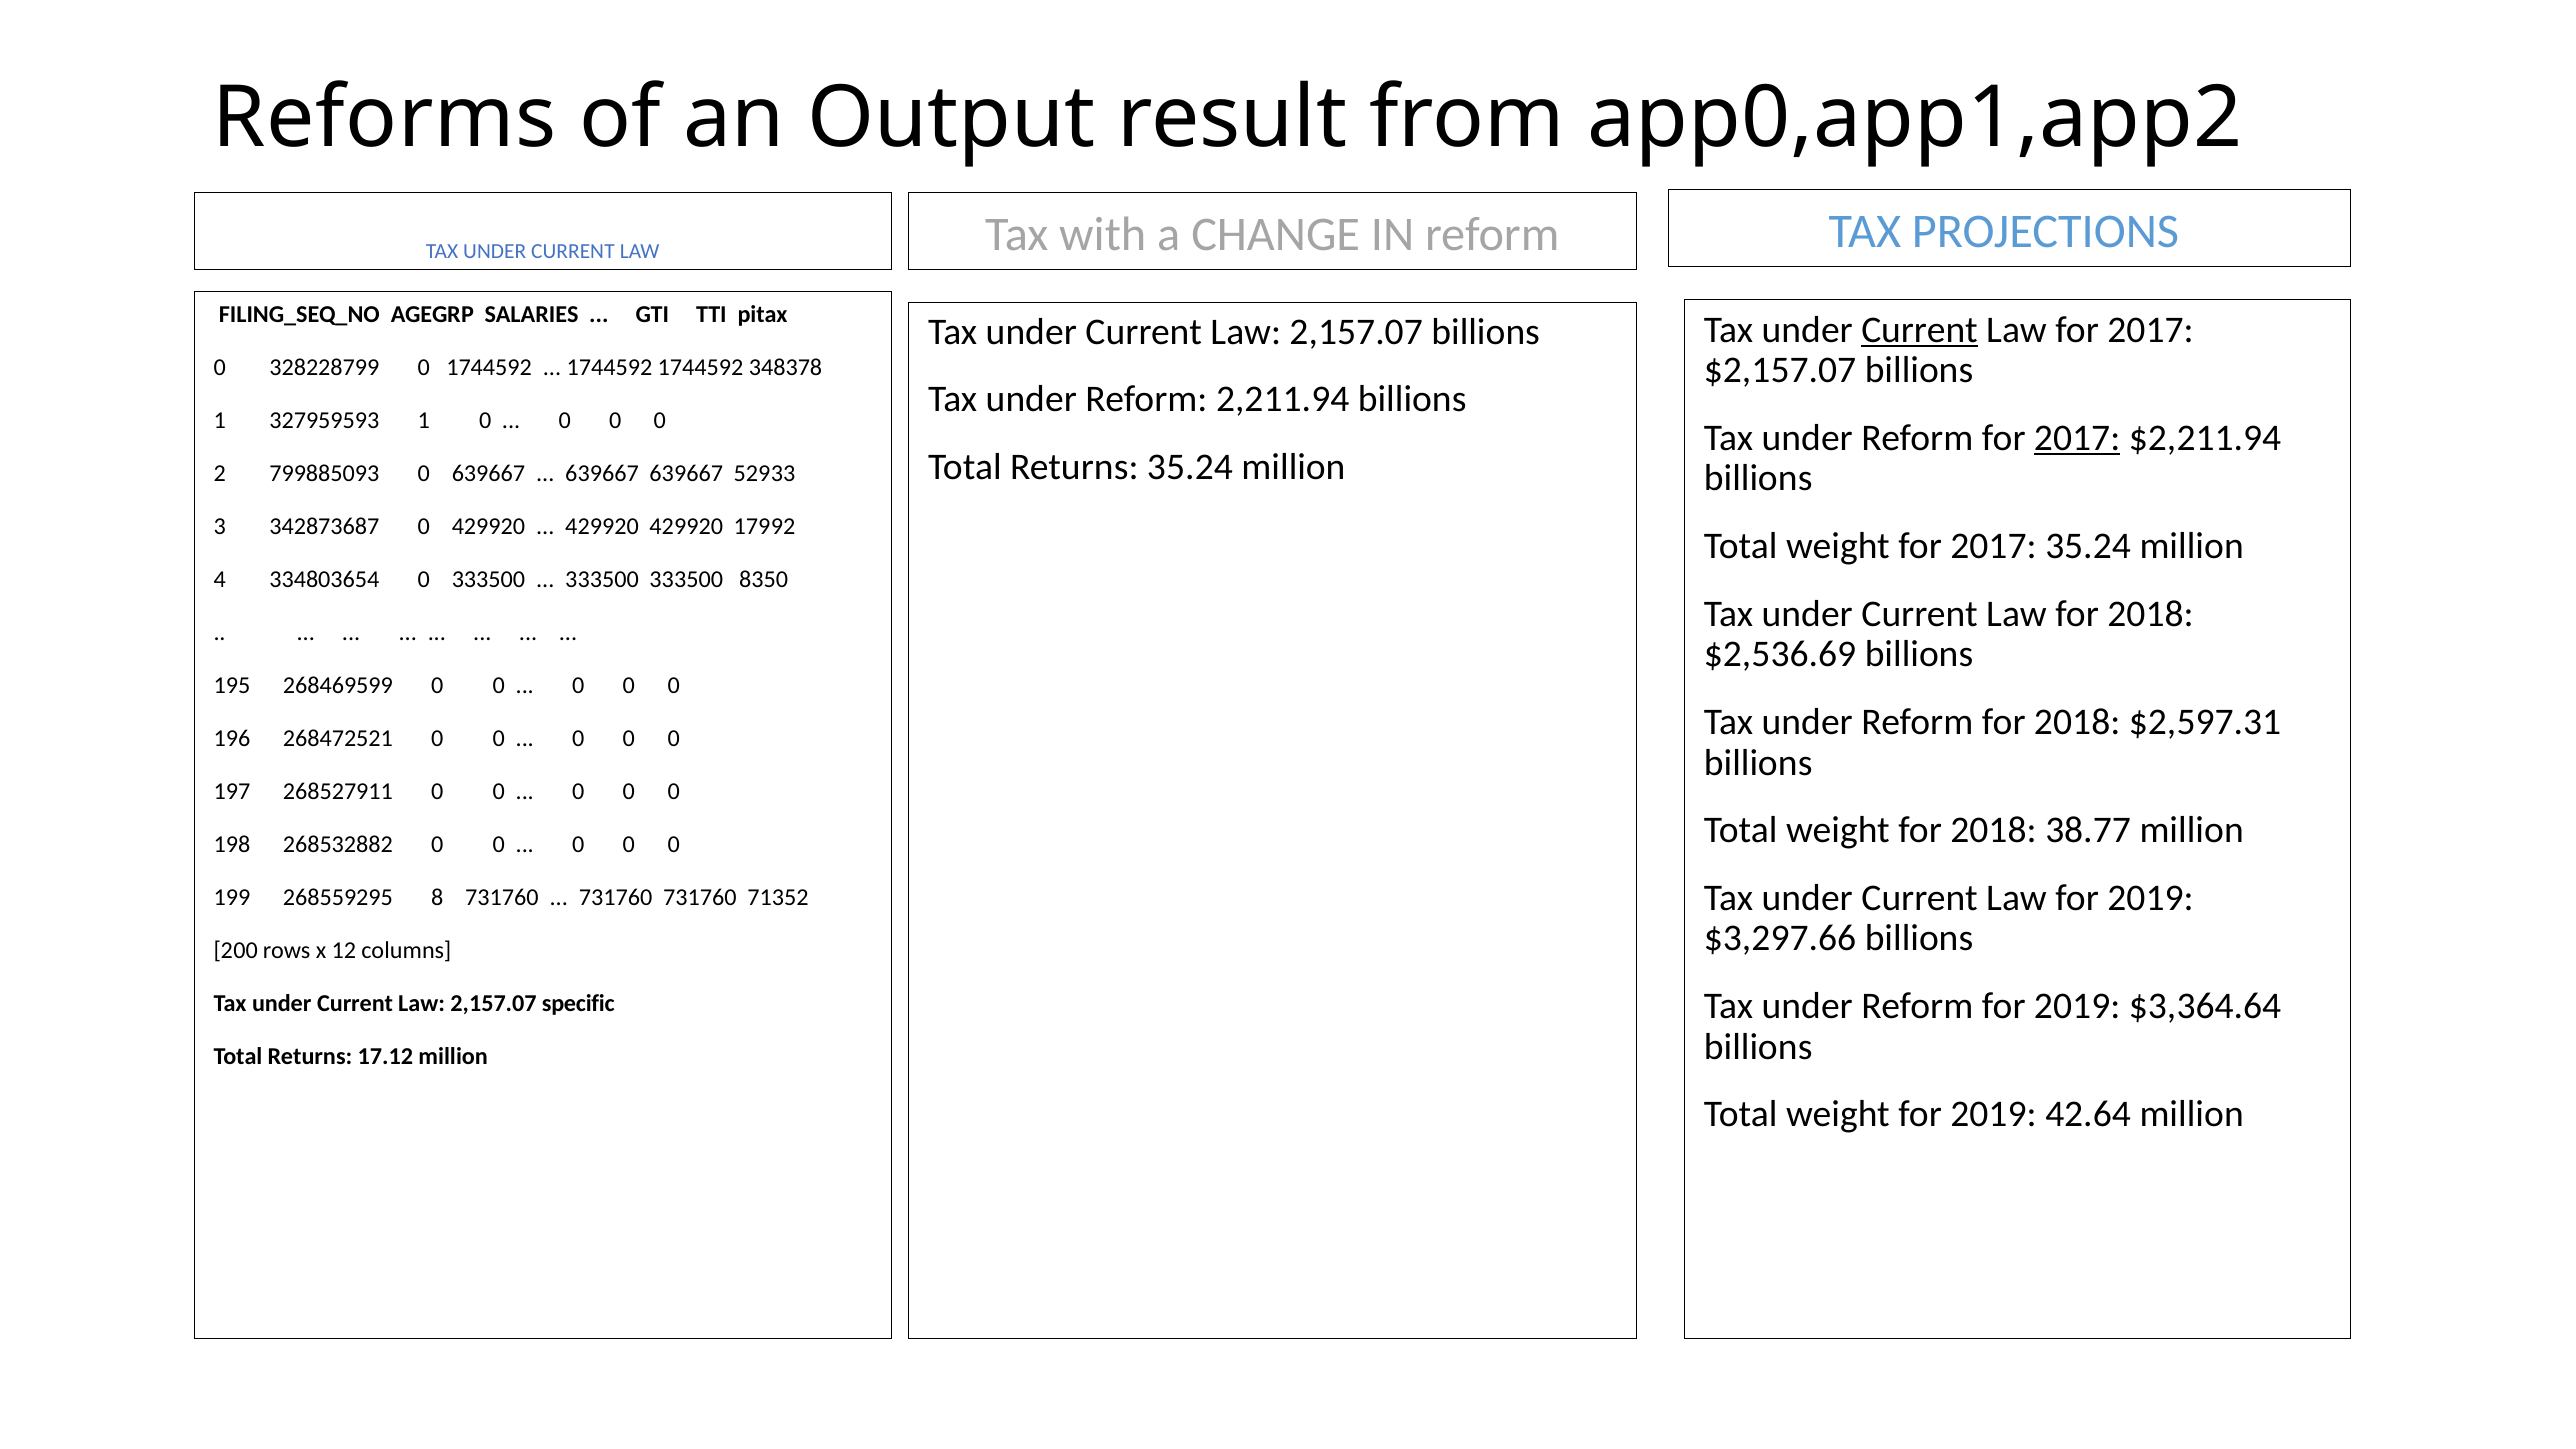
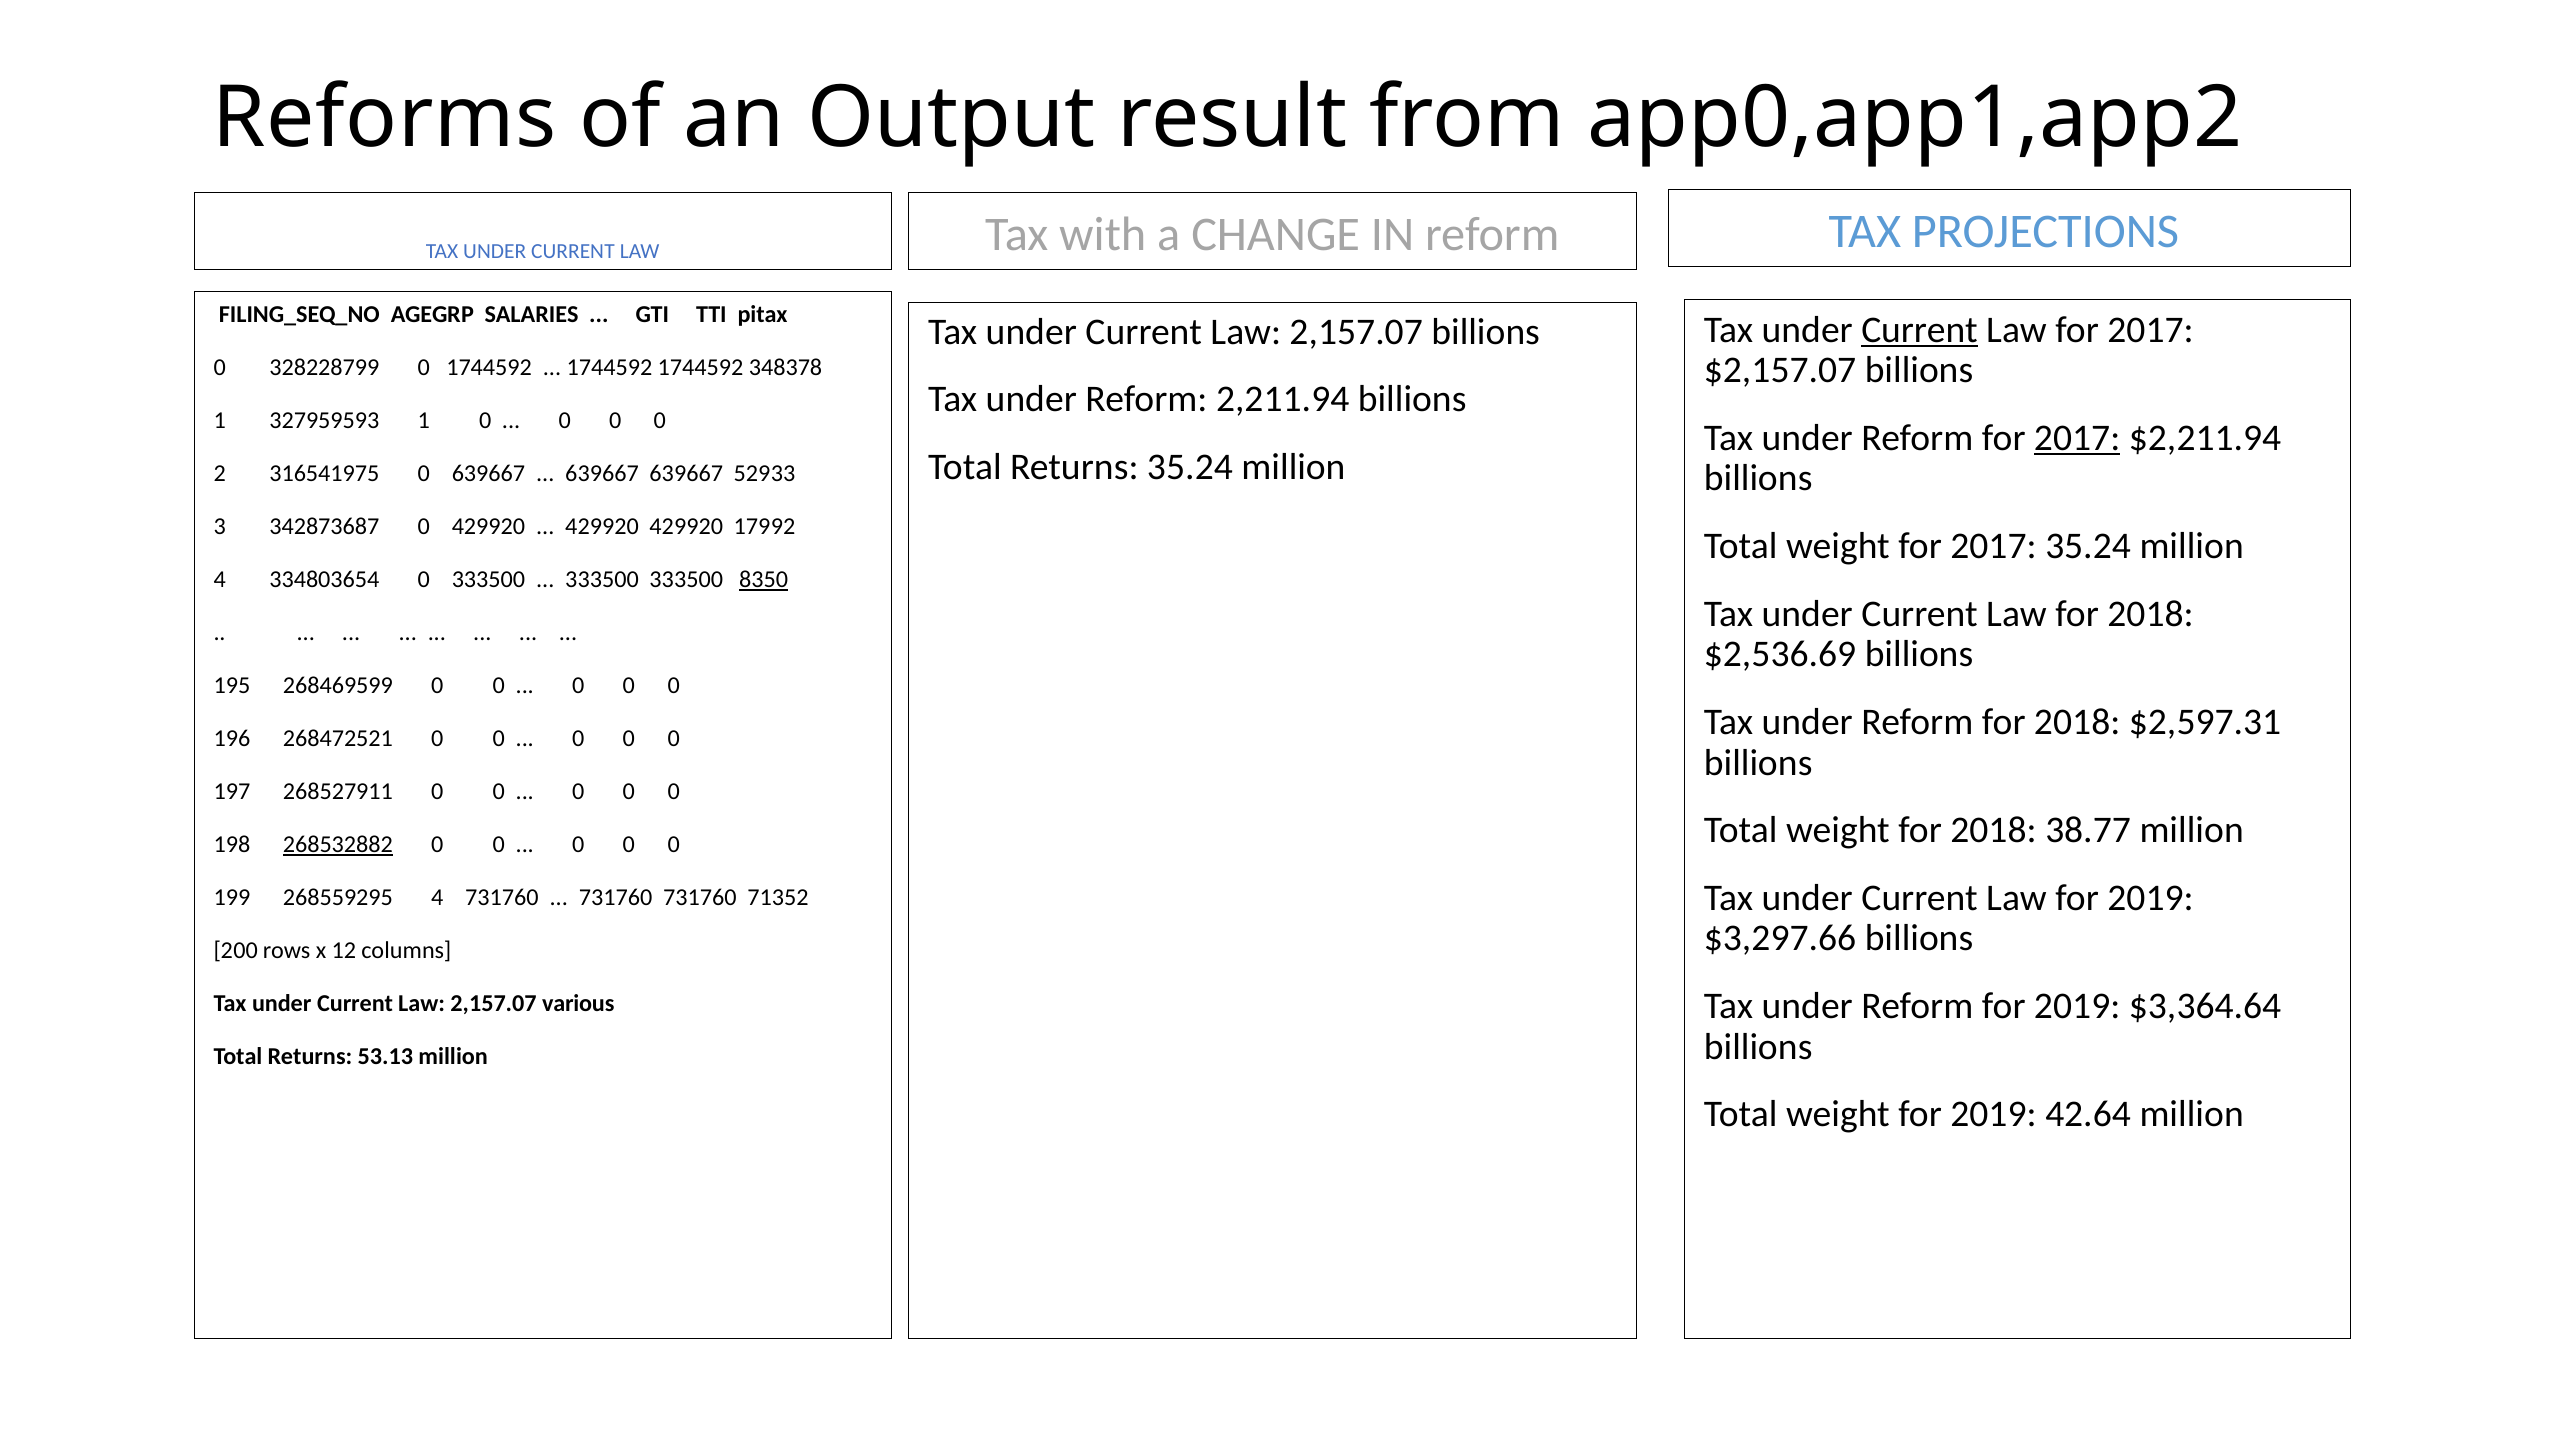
799885093: 799885093 -> 316541975
8350 underline: none -> present
268532882 underline: none -> present
268559295 8: 8 -> 4
specific: specific -> various
17.12: 17.12 -> 53.13
